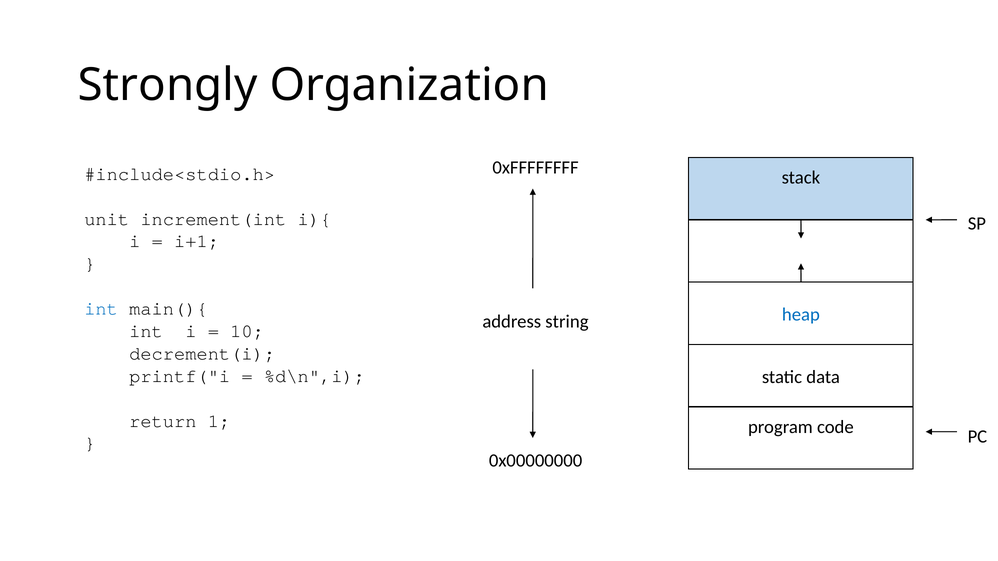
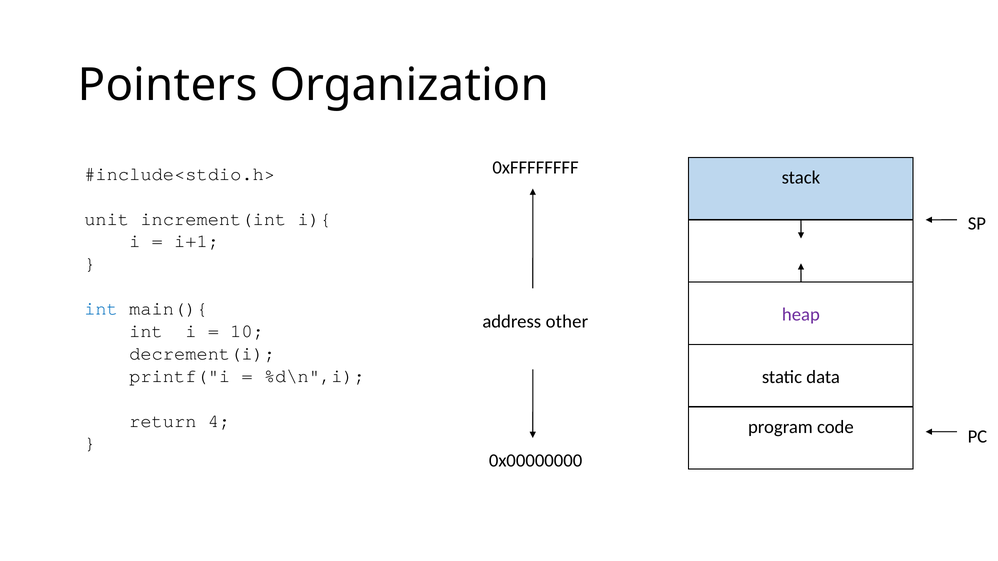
Strongly: Strongly -> Pointers
heap colour: blue -> purple
string: string -> other
1: 1 -> 4
